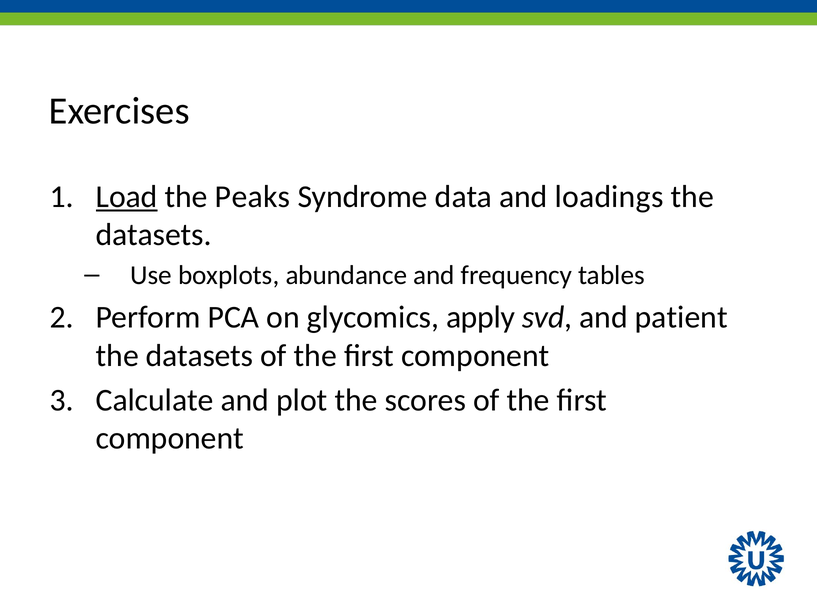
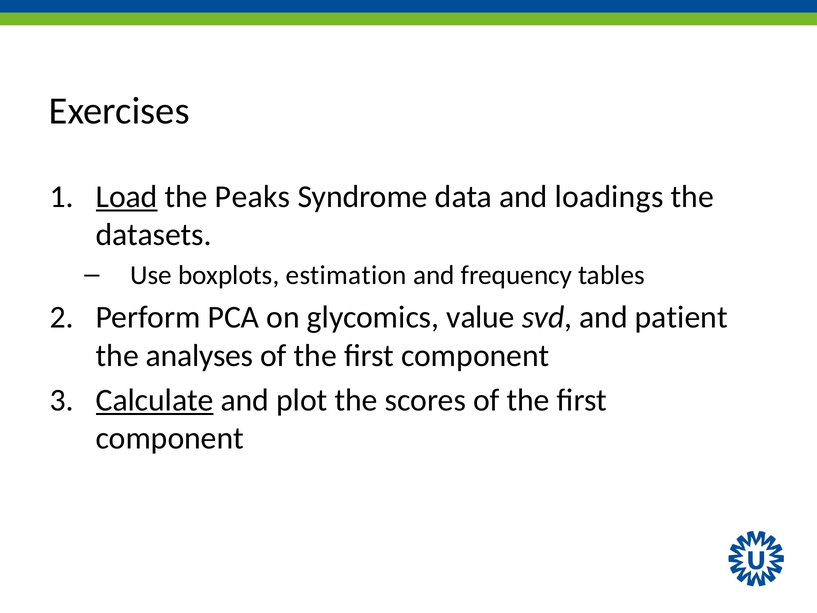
abundance: abundance -> estimation
apply: apply -> value
datasets at (200, 356): datasets -> analyses
Calculate underline: none -> present
